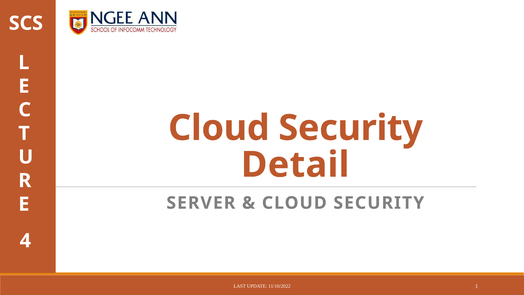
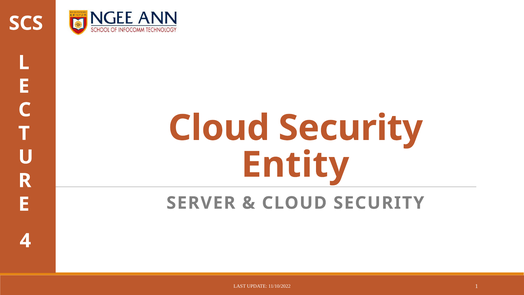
Detail: Detail -> Entity
